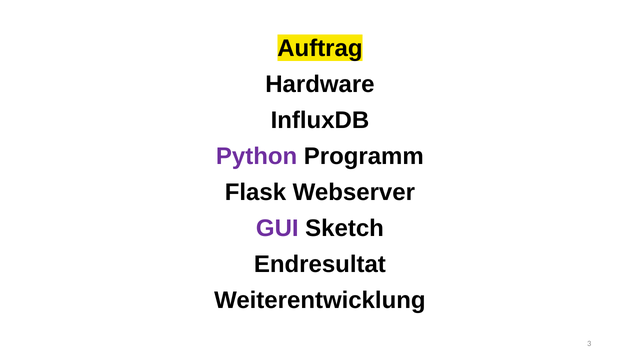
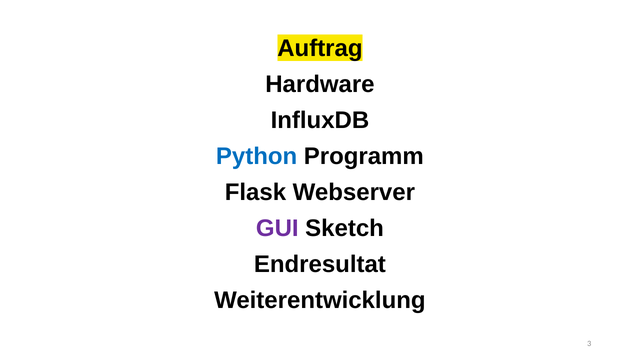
Python colour: purple -> blue
